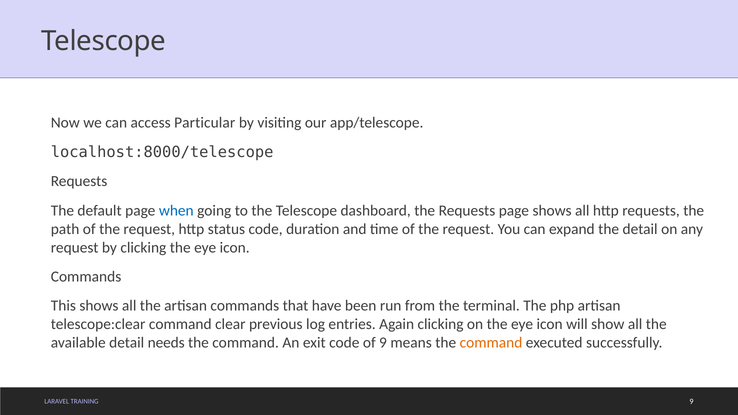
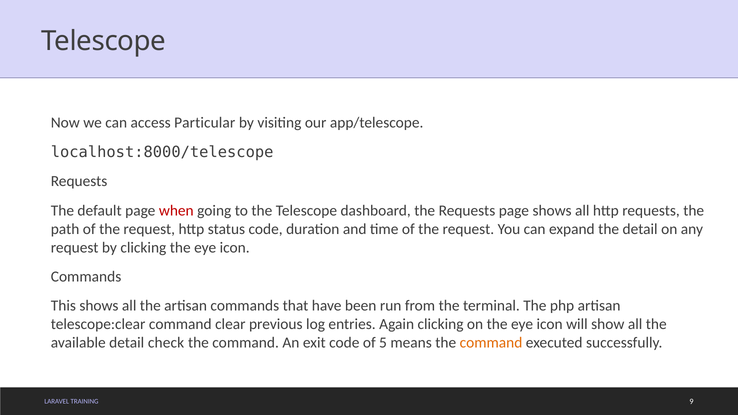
when colour: blue -> red
needs: needs -> check
of 9: 9 -> 5
